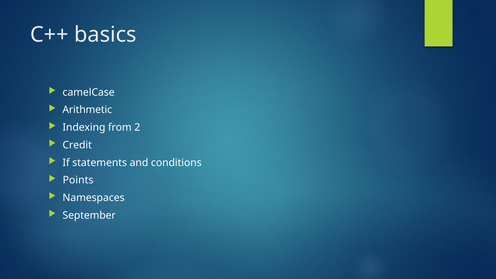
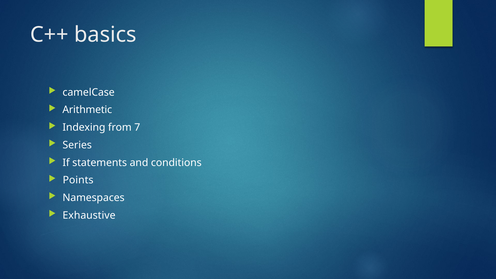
2: 2 -> 7
Credit: Credit -> Series
September: September -> Exhaustive
